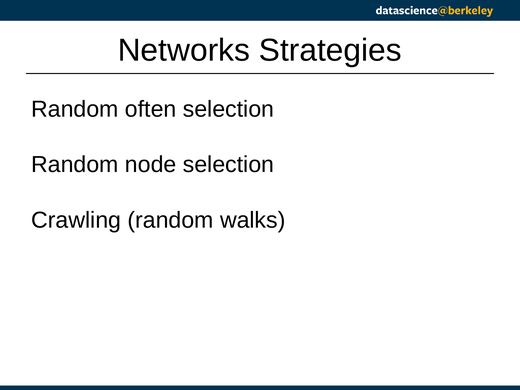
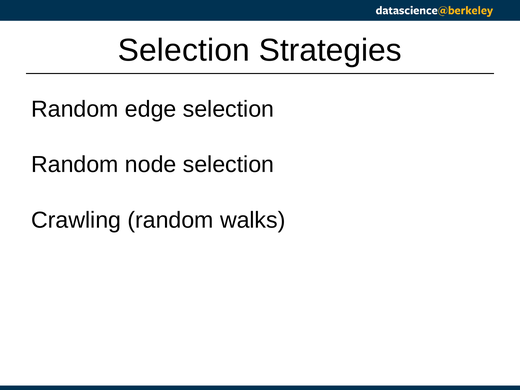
Networks at (184, 50): Networks -> Selection
often: often -> edge
